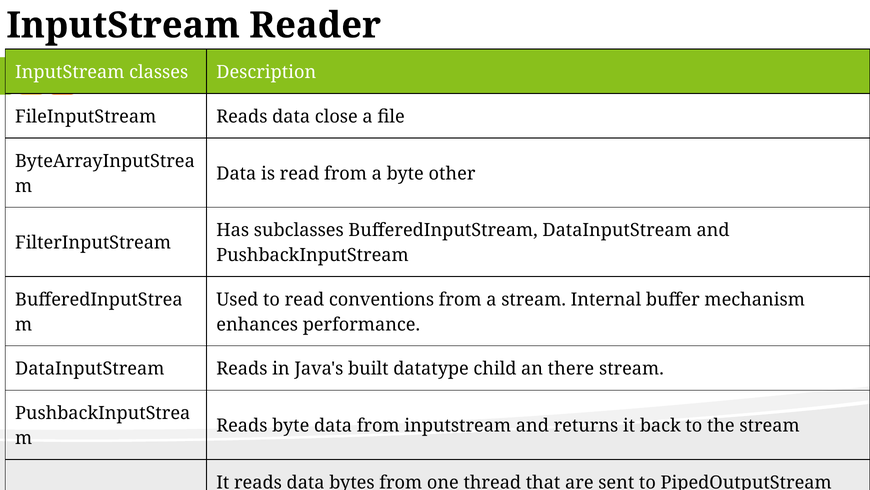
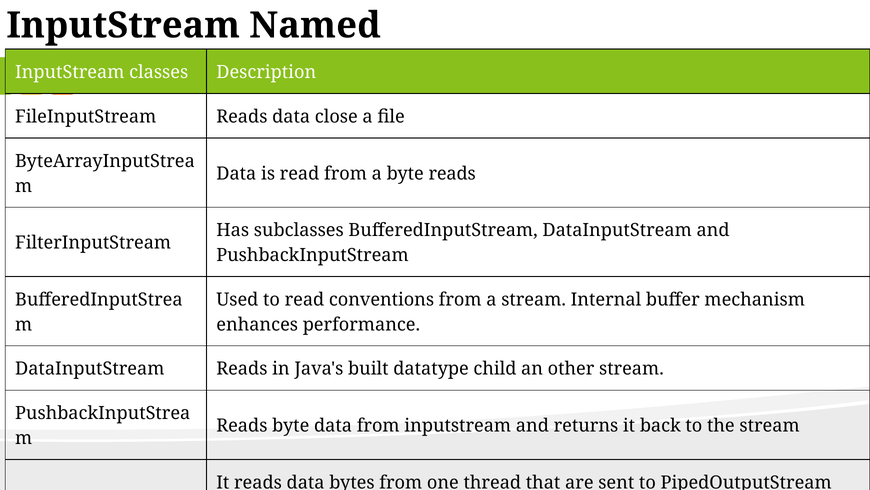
Reader: Reader -> Named
byte other: other -> reads
there: there -> other
